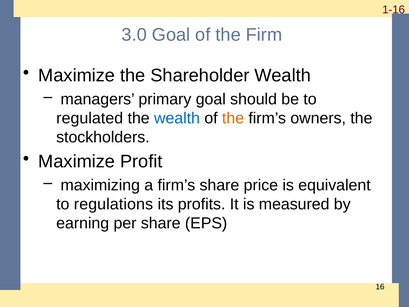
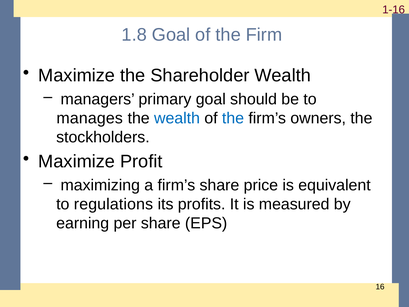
3.0: 3.0 -> 1.8
regulated: regulated -> manages
the at (233, 118) colour: orange -> blue
